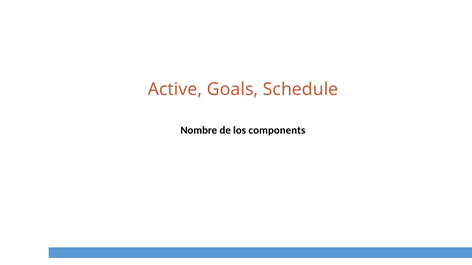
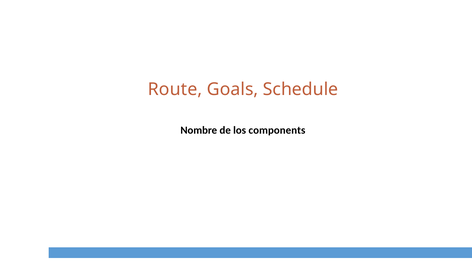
Active: Active -> Route
